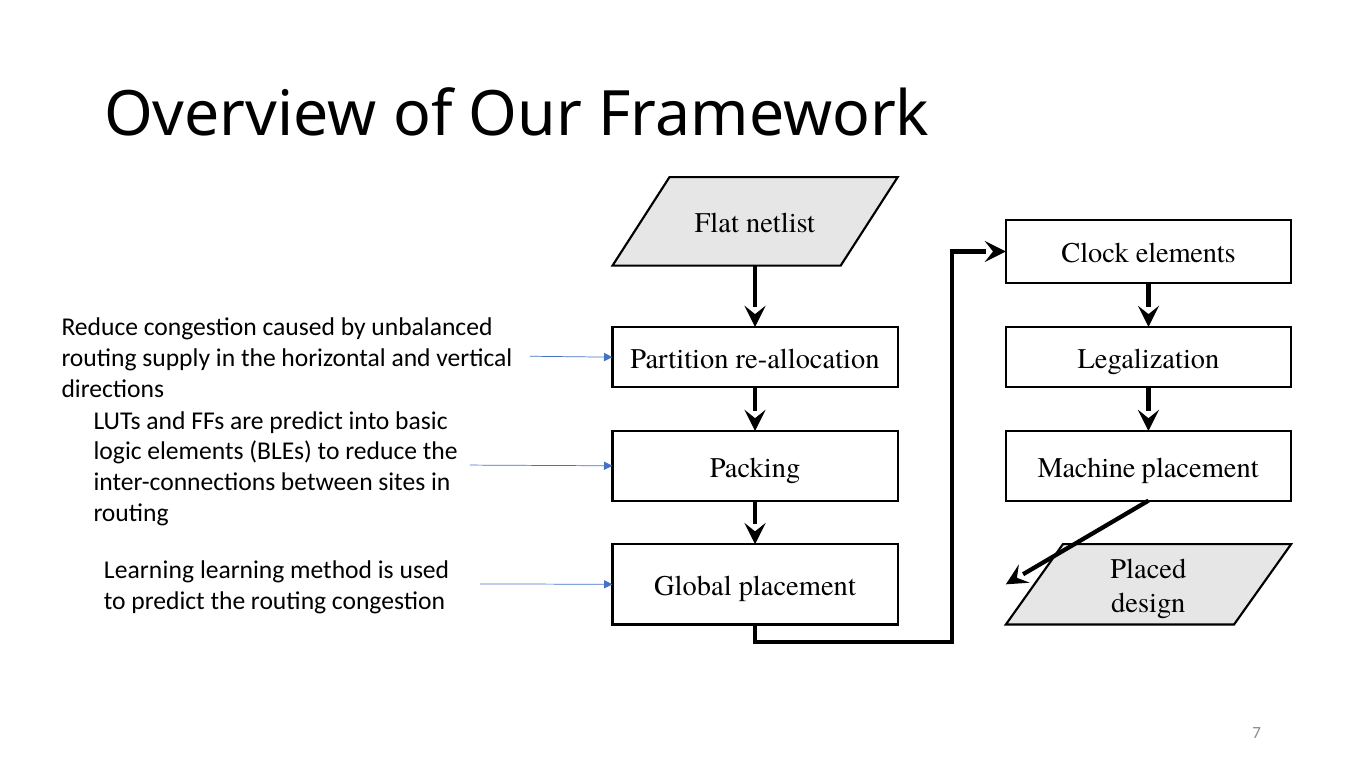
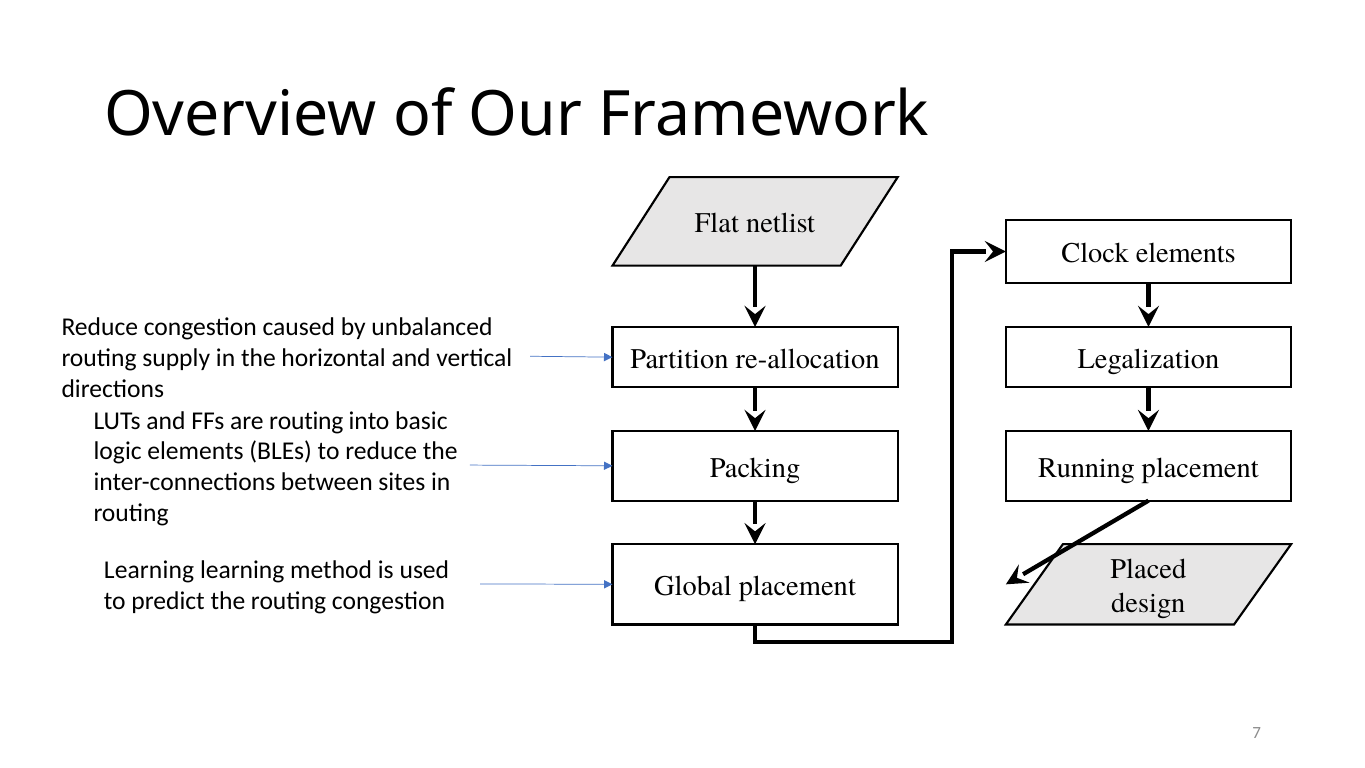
are predict: predict -> routing
Machine: Machine -> Running
